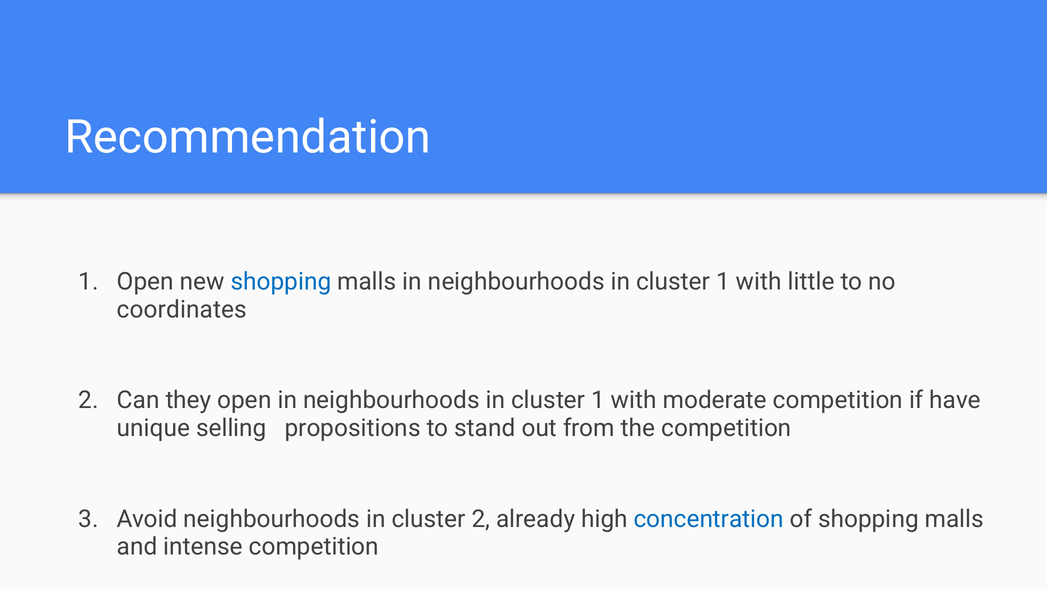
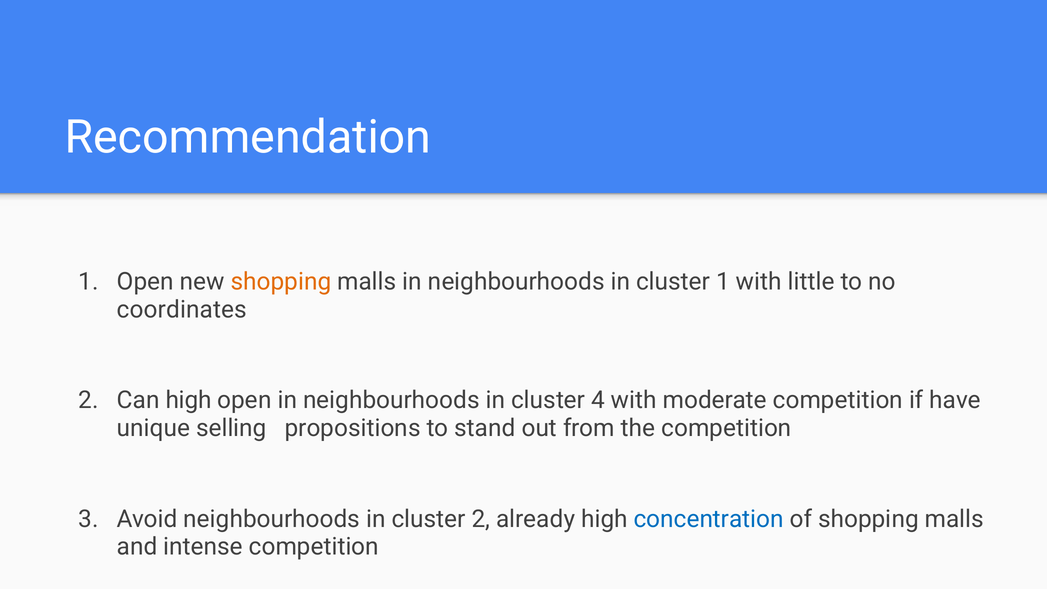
shopping at (281, 282) colour: blue -> orange
Can they: they -> high
1 at (598, 400): 1 -> 4
